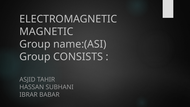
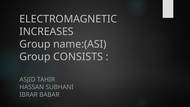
MAGNETIC: MAGNETIC -> INCREASES
